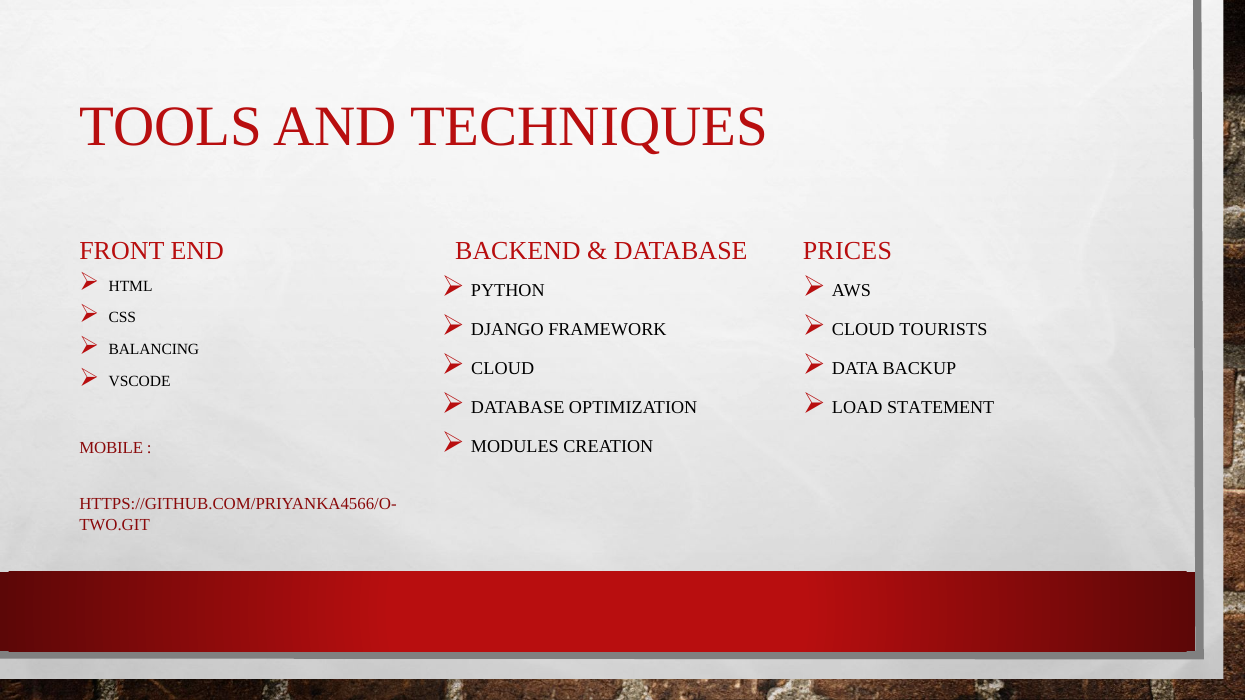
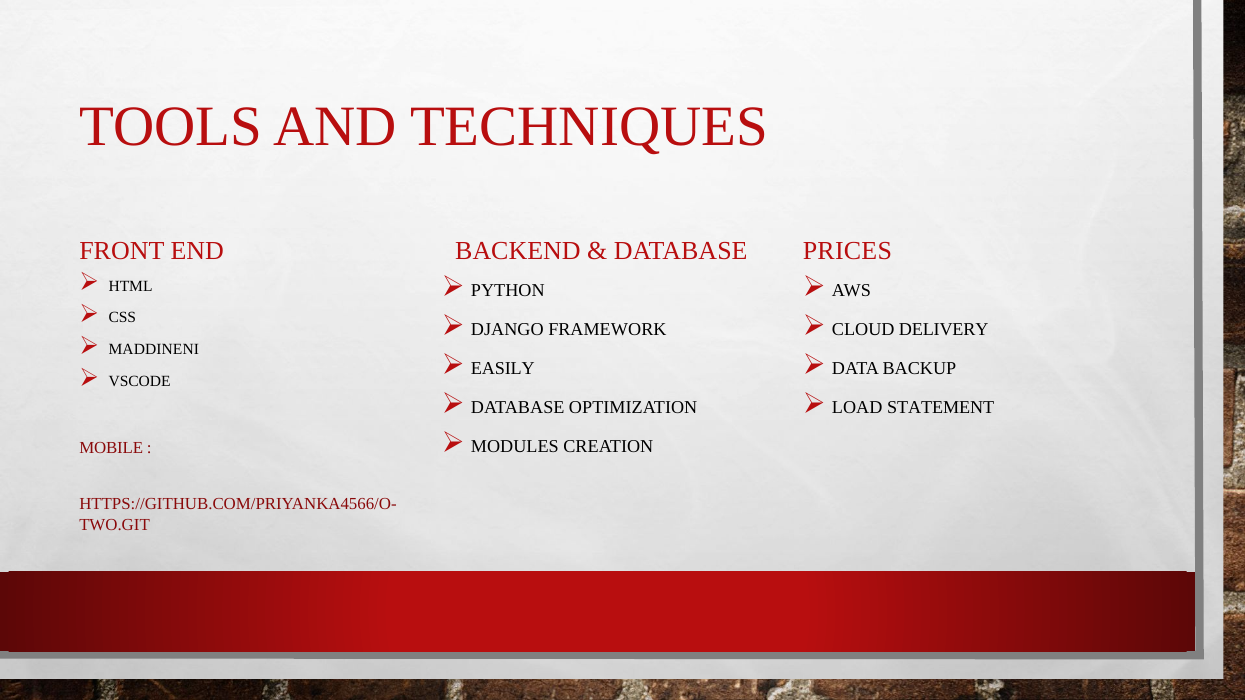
TOURISTS: TOURISTS -> DELIVERY
BALANCING: BALANCING -> MADDINENI
CLOUD at (503, 369): CLOUD -> EASILY
